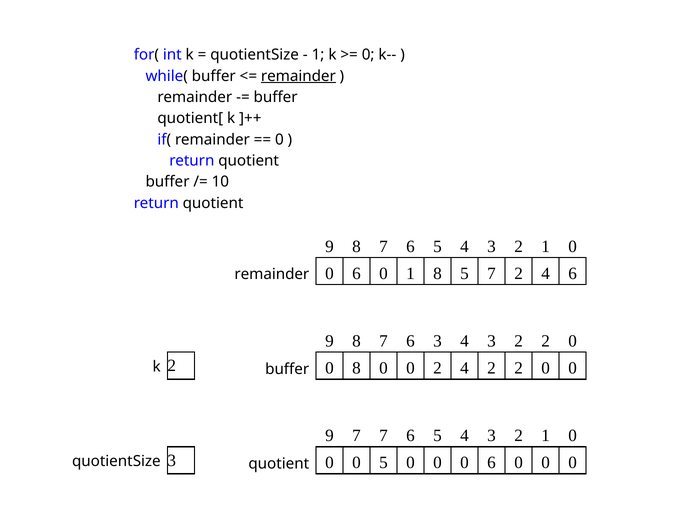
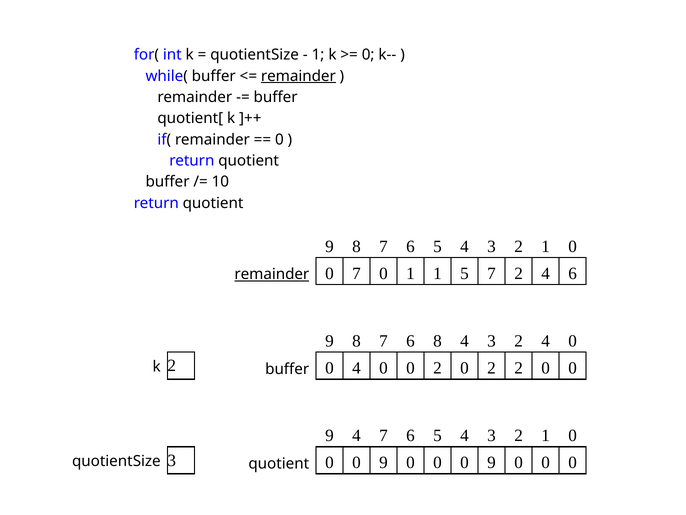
remainder at (272, 274) underline: none -> present
6 at (356, 273): 6 -> 7
1 8: 8 -> 1
6 3: 3 -> 8
3 2 2: 2 -> 4
0 8: 8 -> 4
0 2 4: 4 -> 0
9 7: 7 -> 4
quotient 0 0 5: 5 -> 9
0 0 0 6: 6 -> 9
